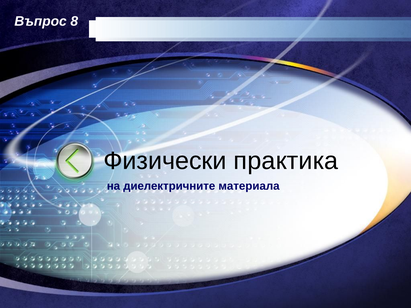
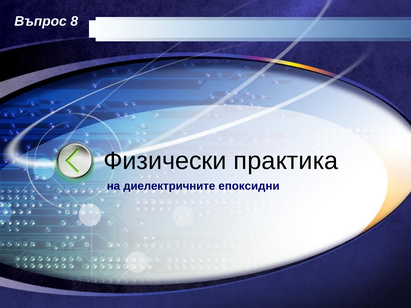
материала: материала -> епоксидни
